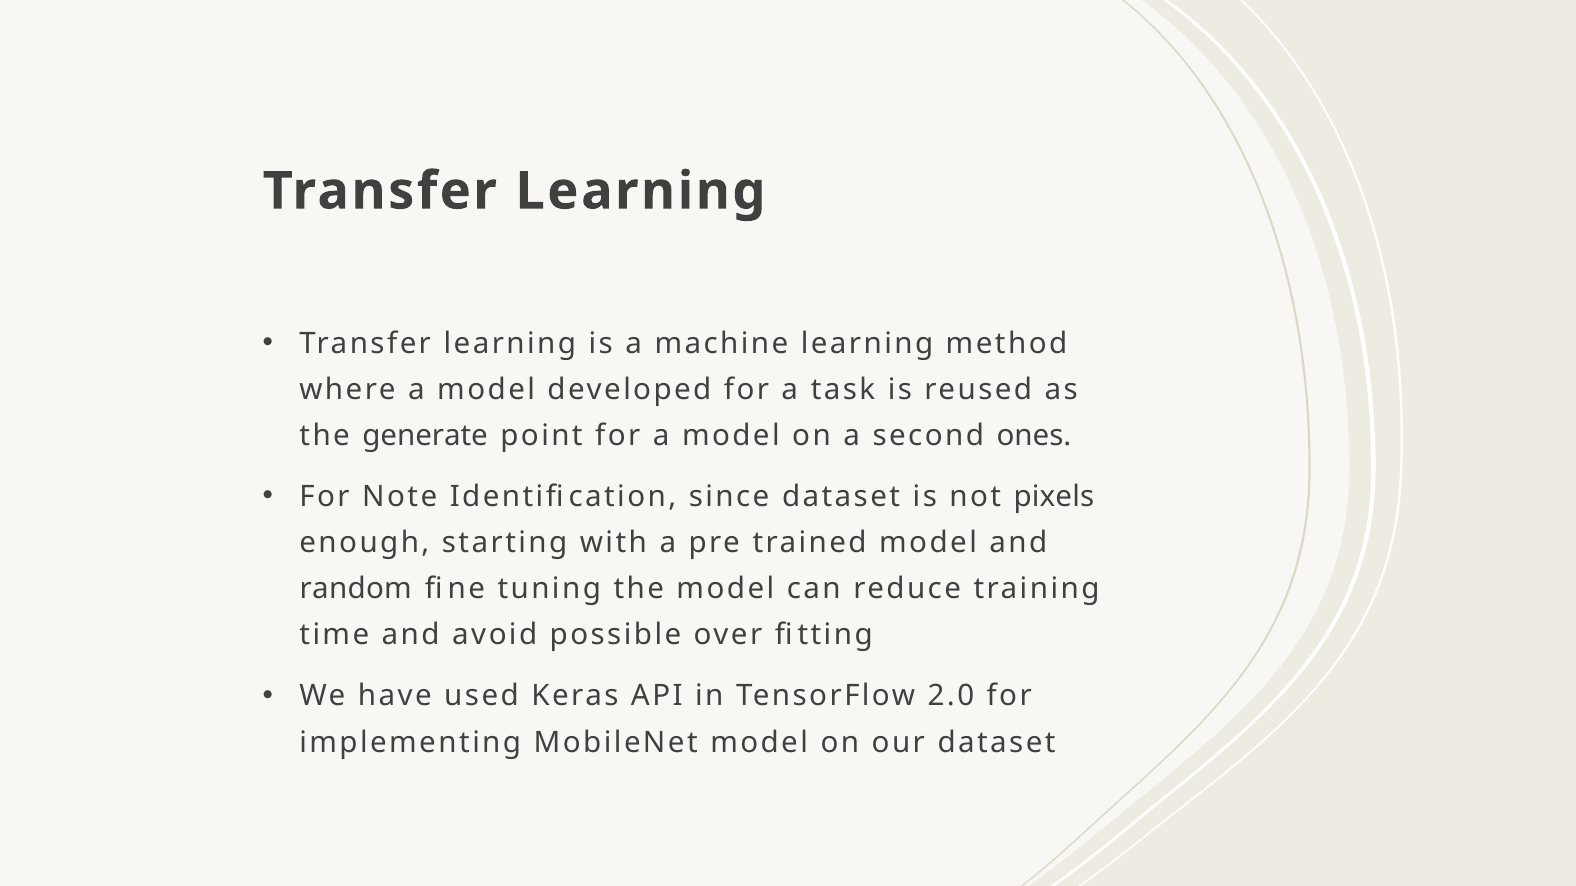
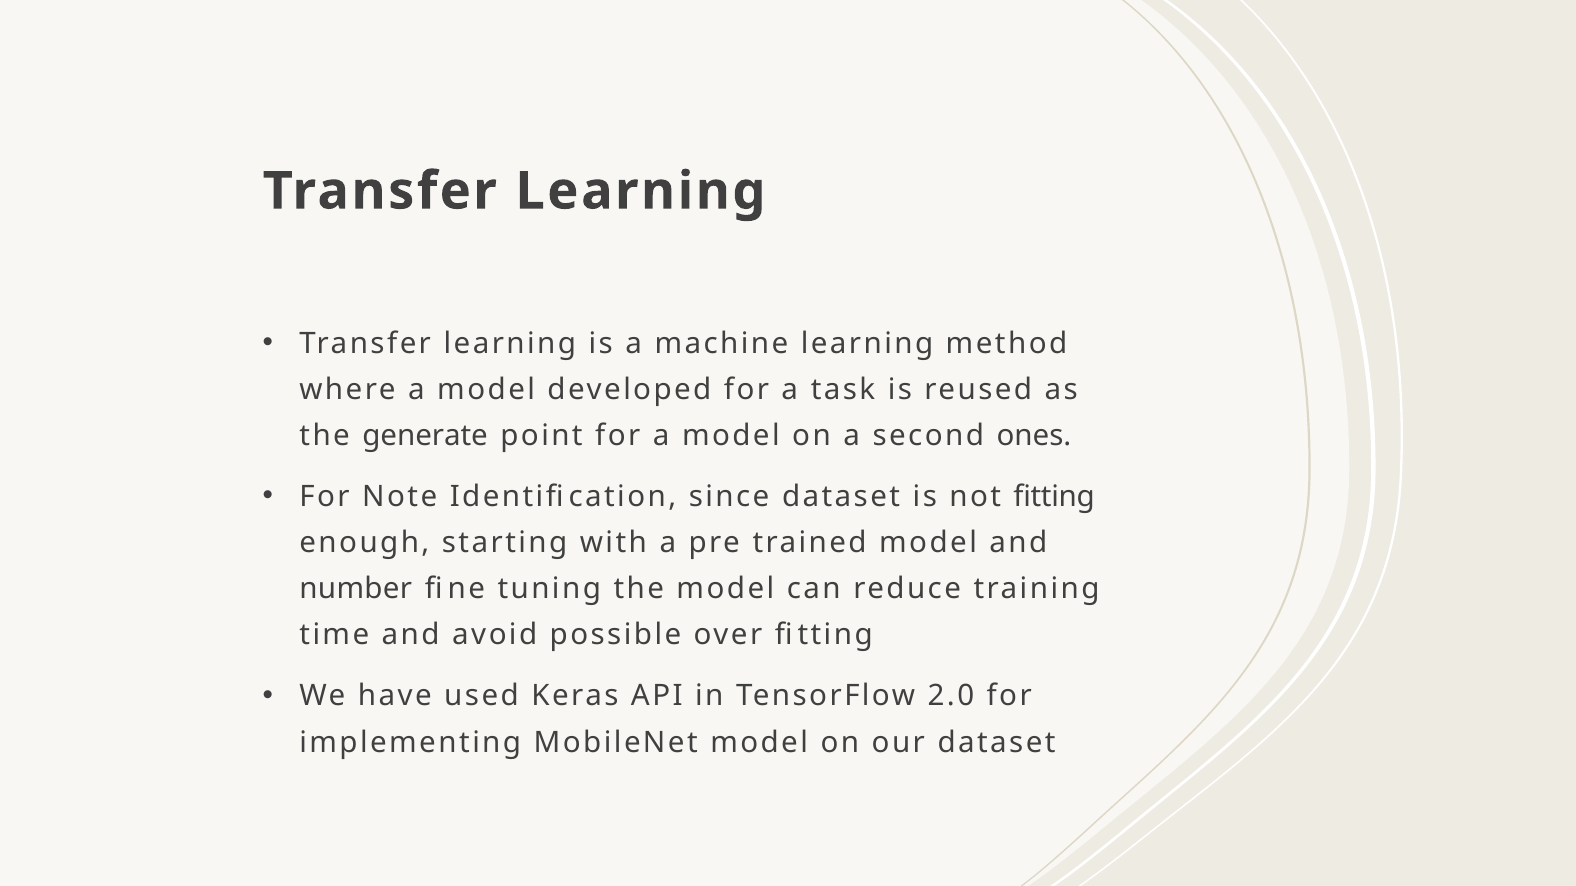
not pixels: pixels -> fitting
random: random -> number
